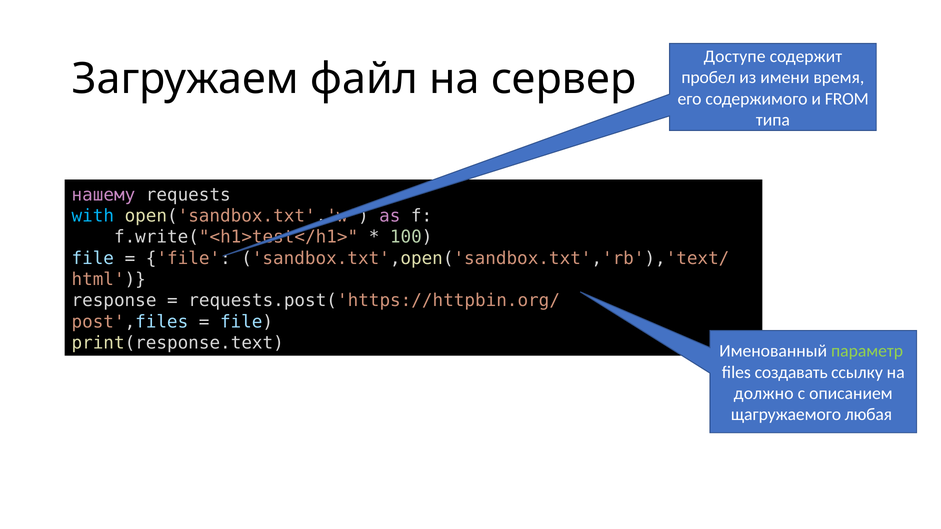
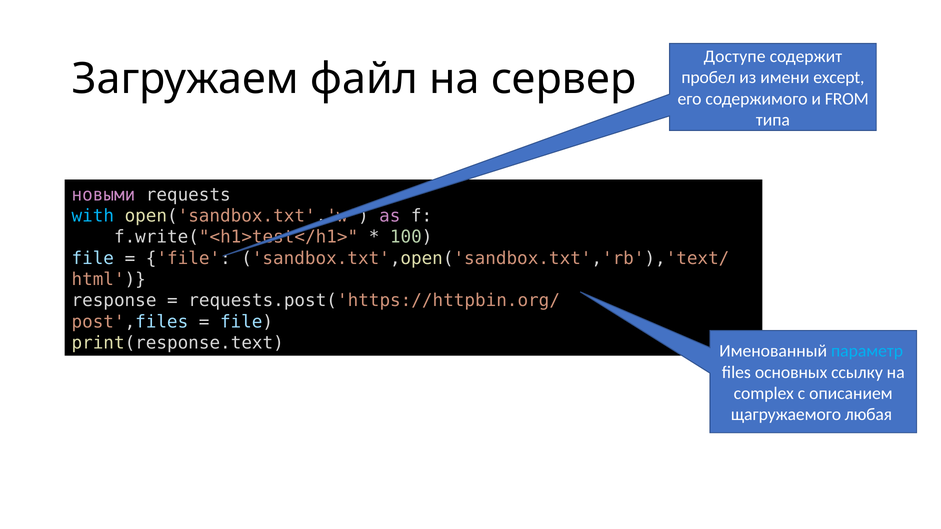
время: время -> except
нашему: нашему -> новыми
параметр colour: light green -> light blue
создавать: создавать -> основных
должно: должно -> complex
